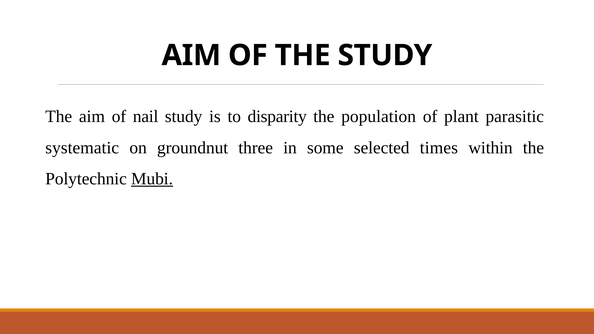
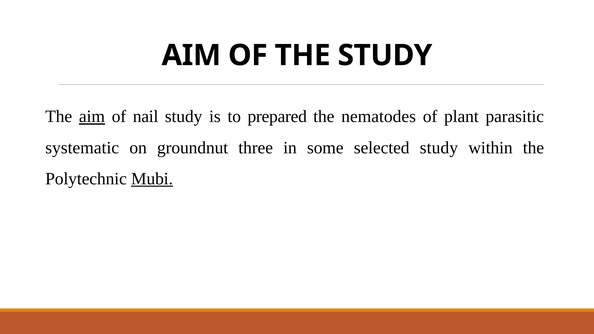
aim at (92, 117) underline: none -> present
disparity: disparity -> prepared
population: population -> nematodes
selected times: times -> study
